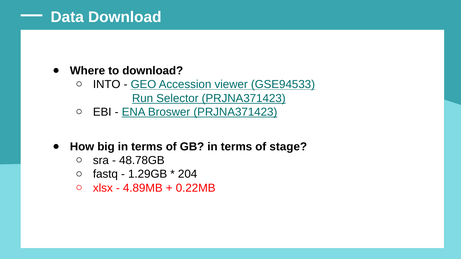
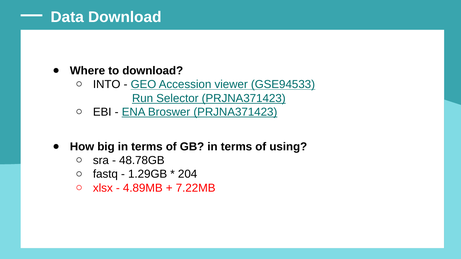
stage: stage -> using
0.22MB: 0.22MB -> 7.22MB
